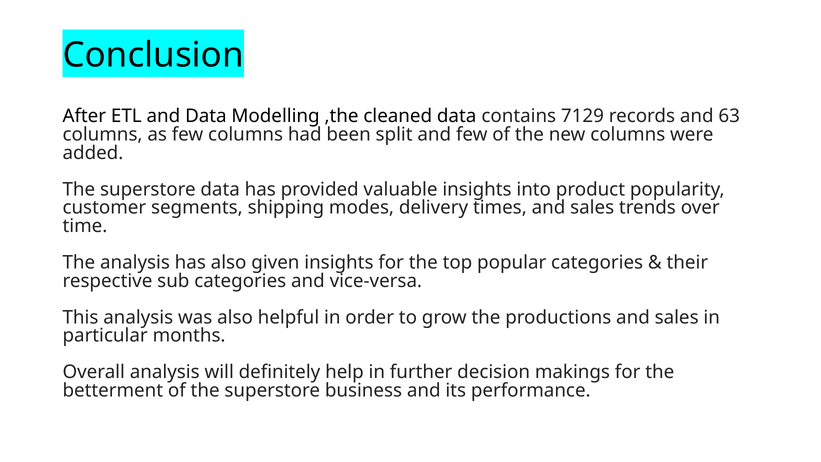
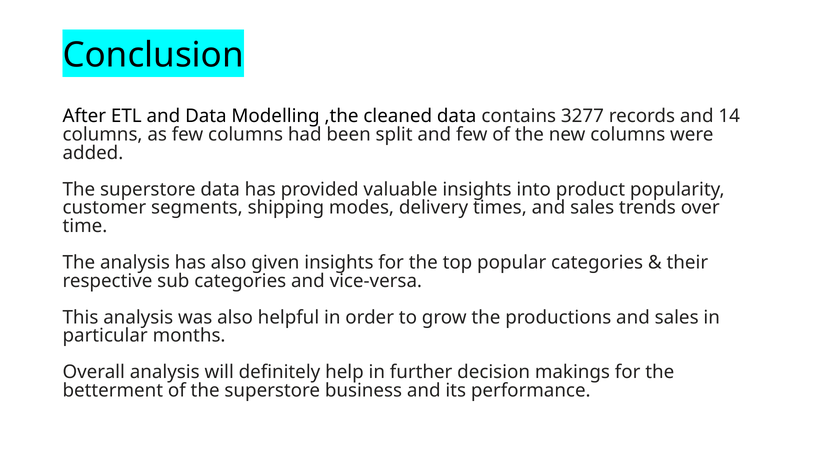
7129: 7129 -> 3277
63: 63 -> 14
